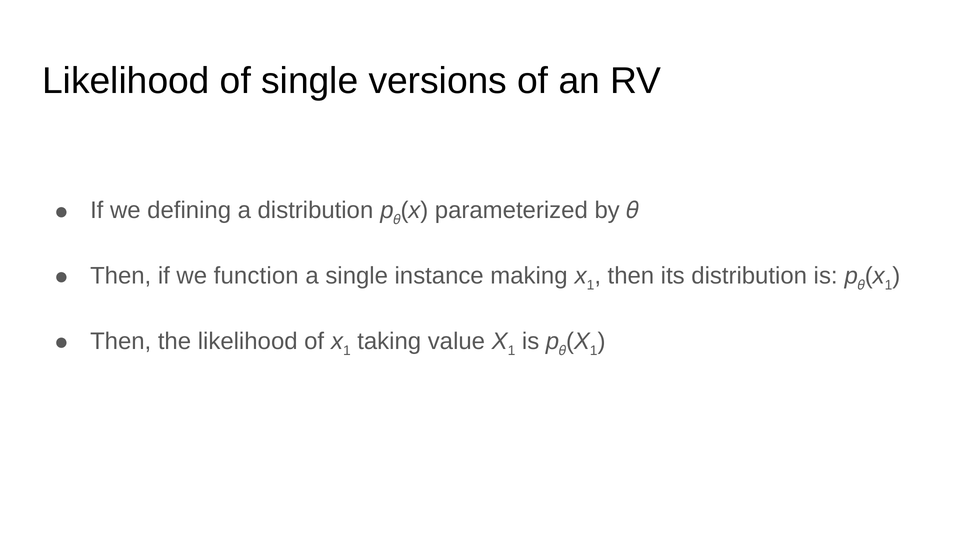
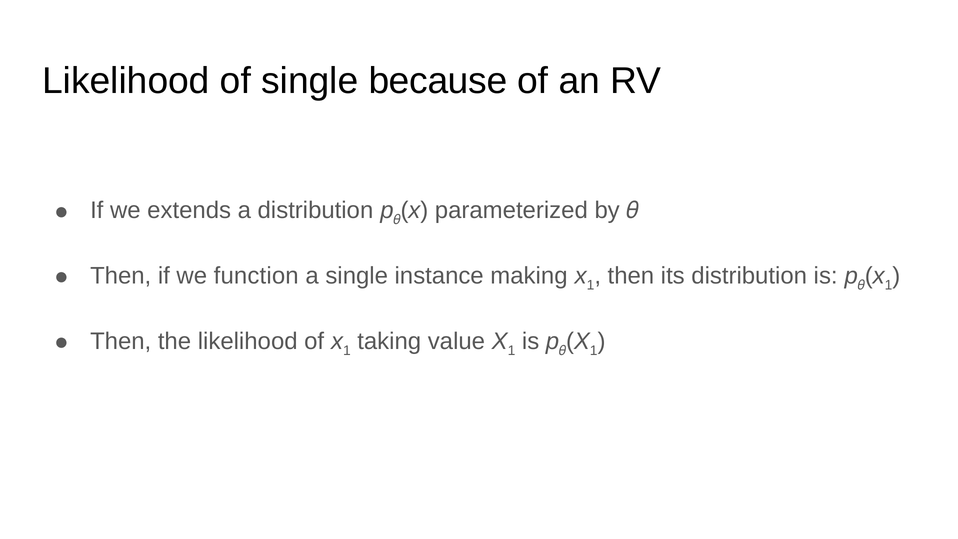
versions: versions -> because
defining: defining -> extends
